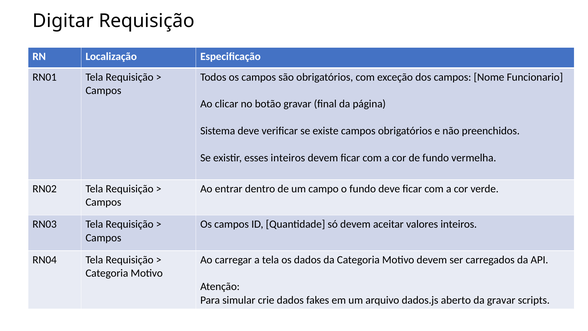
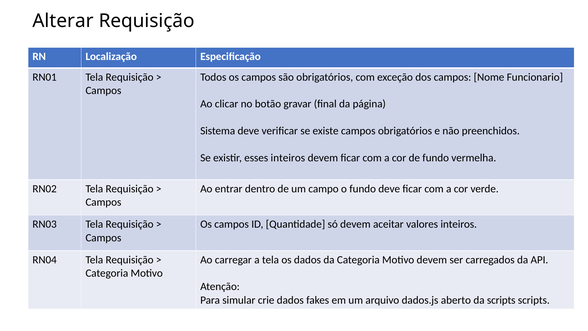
Digitar: Digitar -> Alterar
da gravar: gravar -> scripts
